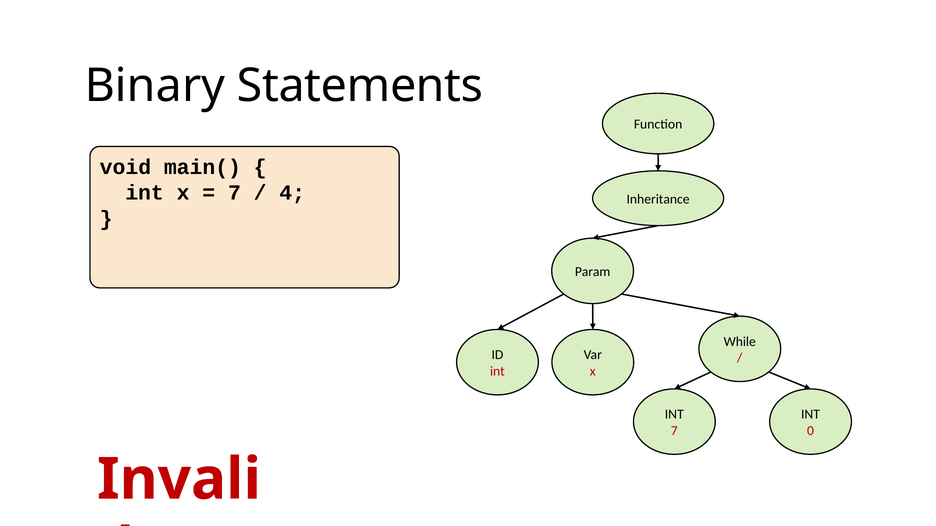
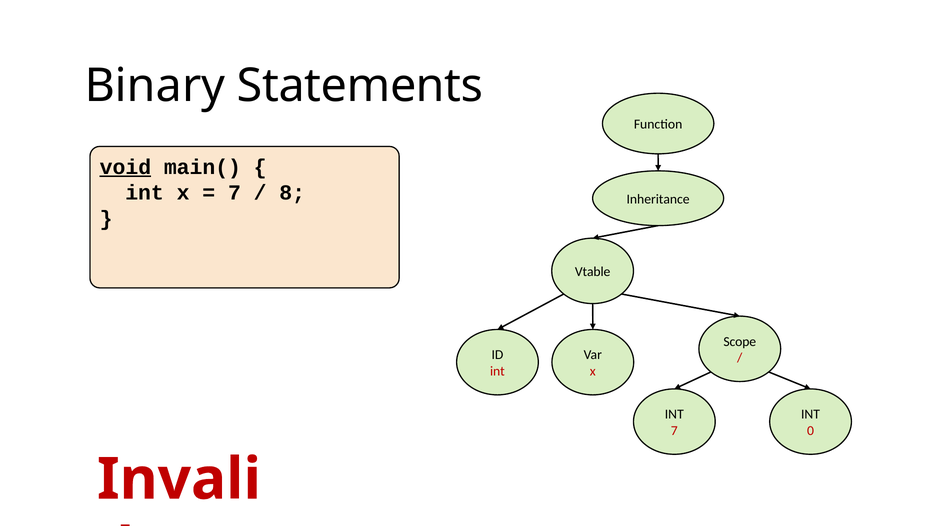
void underline: none -> present
4: 4 -> 8
Param: Param -> Vtable
While: While -> Scope
